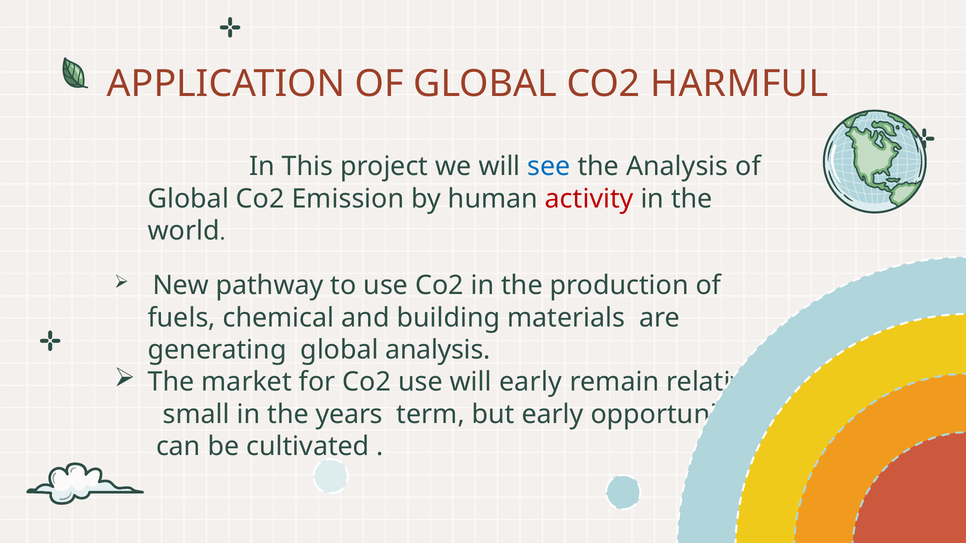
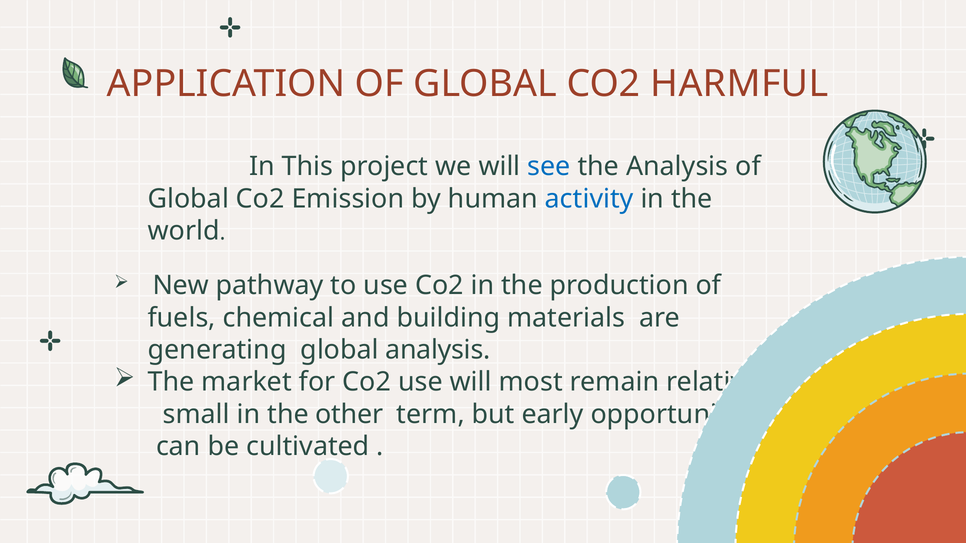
activity colour: red -> blue
will early: early -> most
years: years -> other
